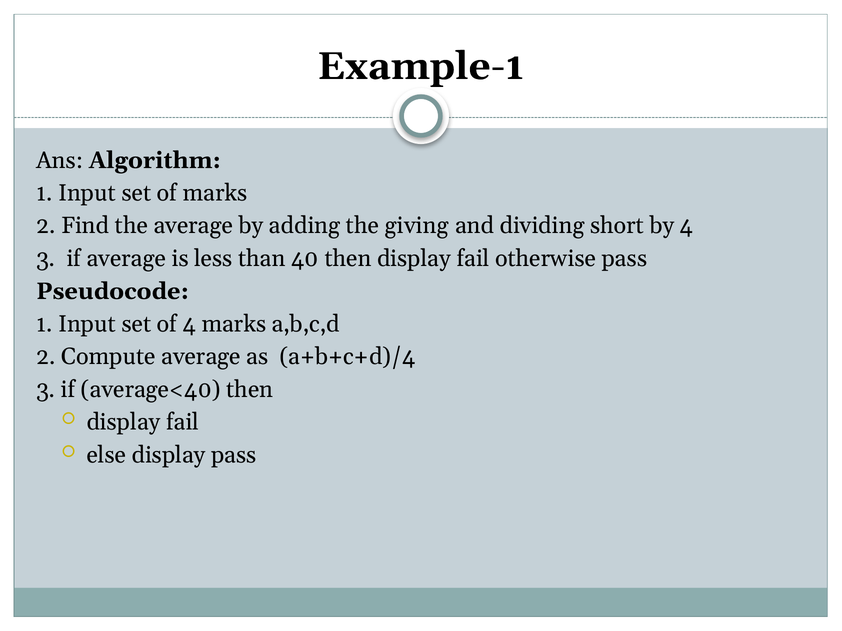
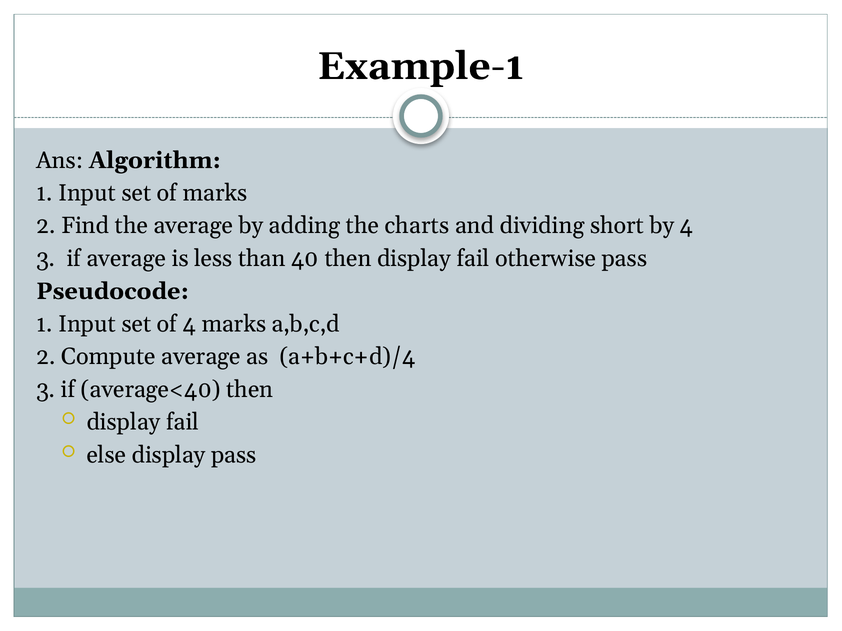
giving: giving -> charts
